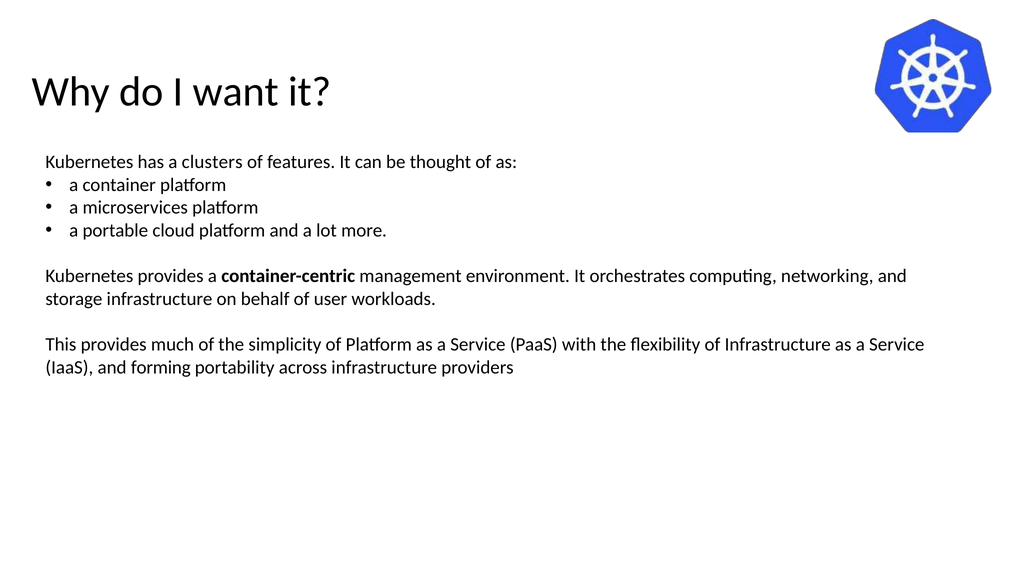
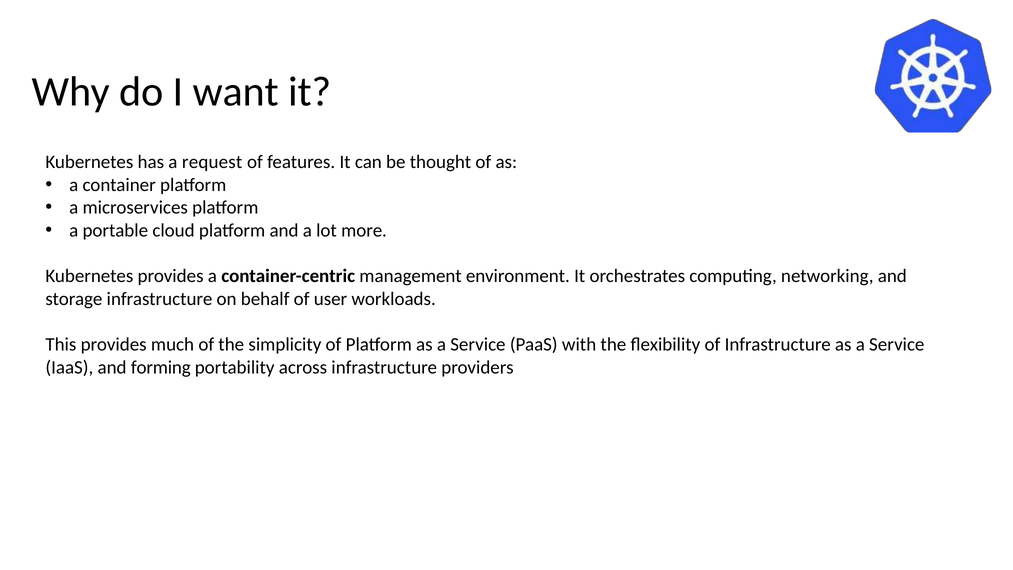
clusters: clusters -> request
